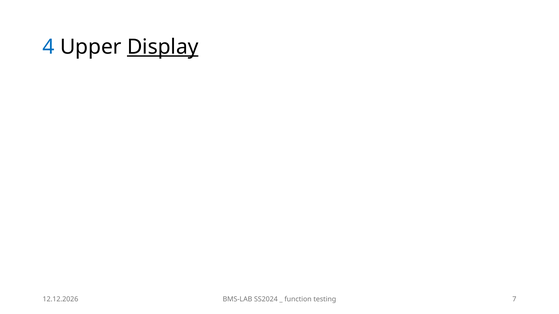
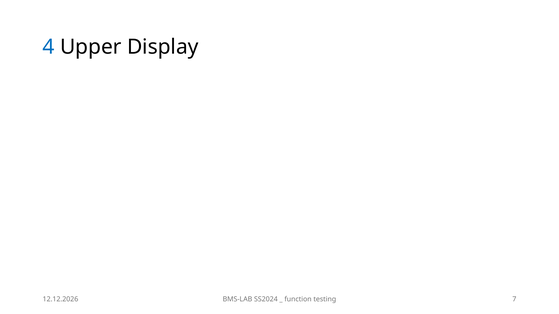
Display underline: present -> none
